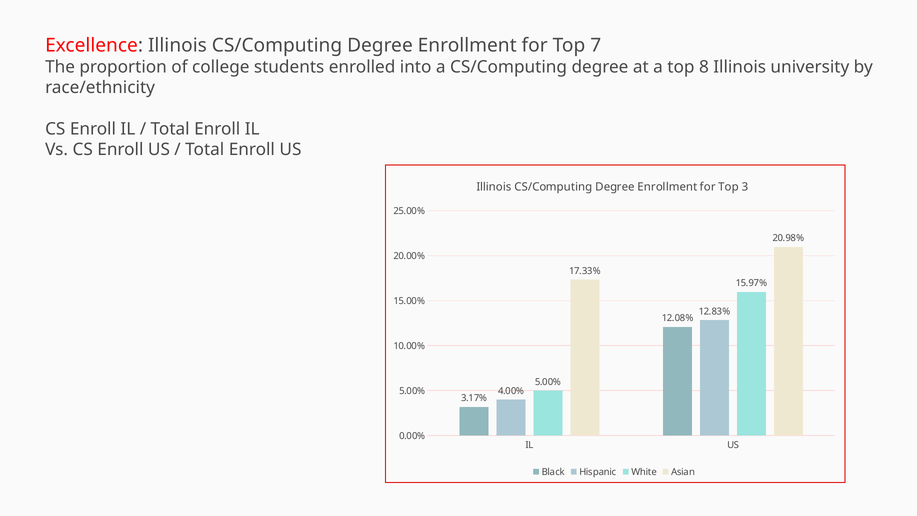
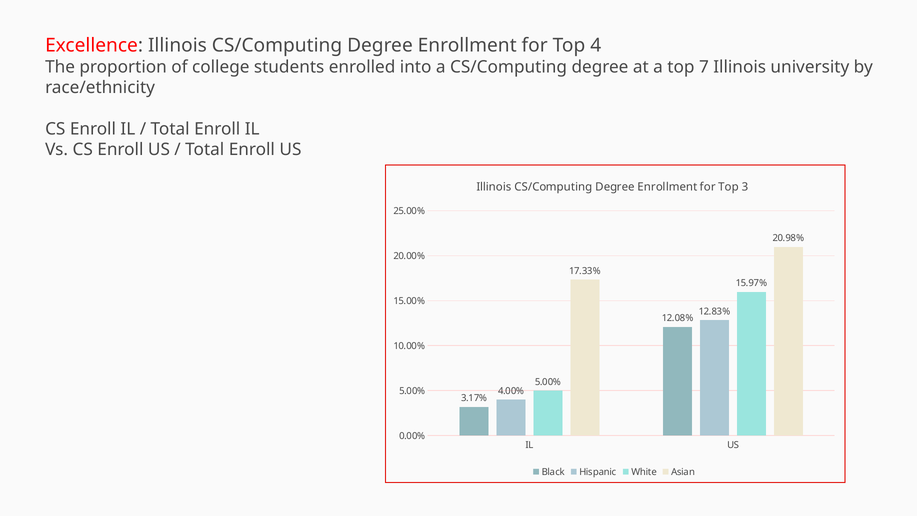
7: 7 -> 4
8: 8 -> 7
